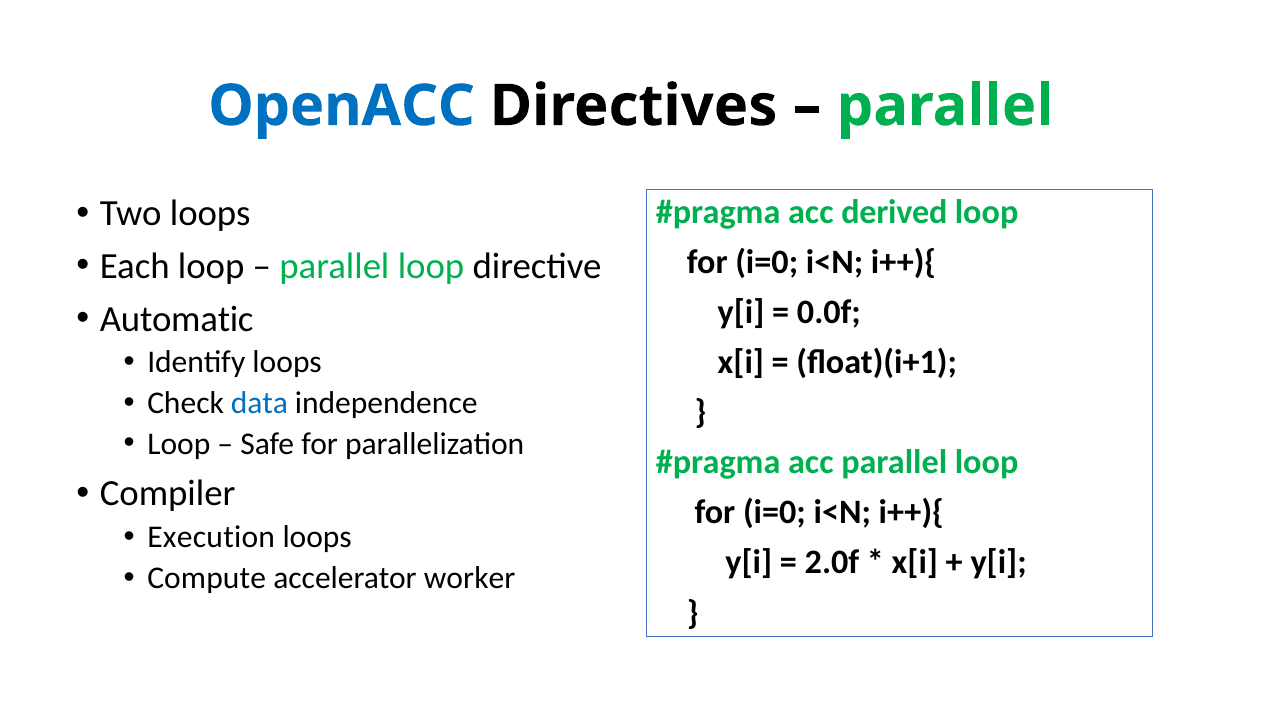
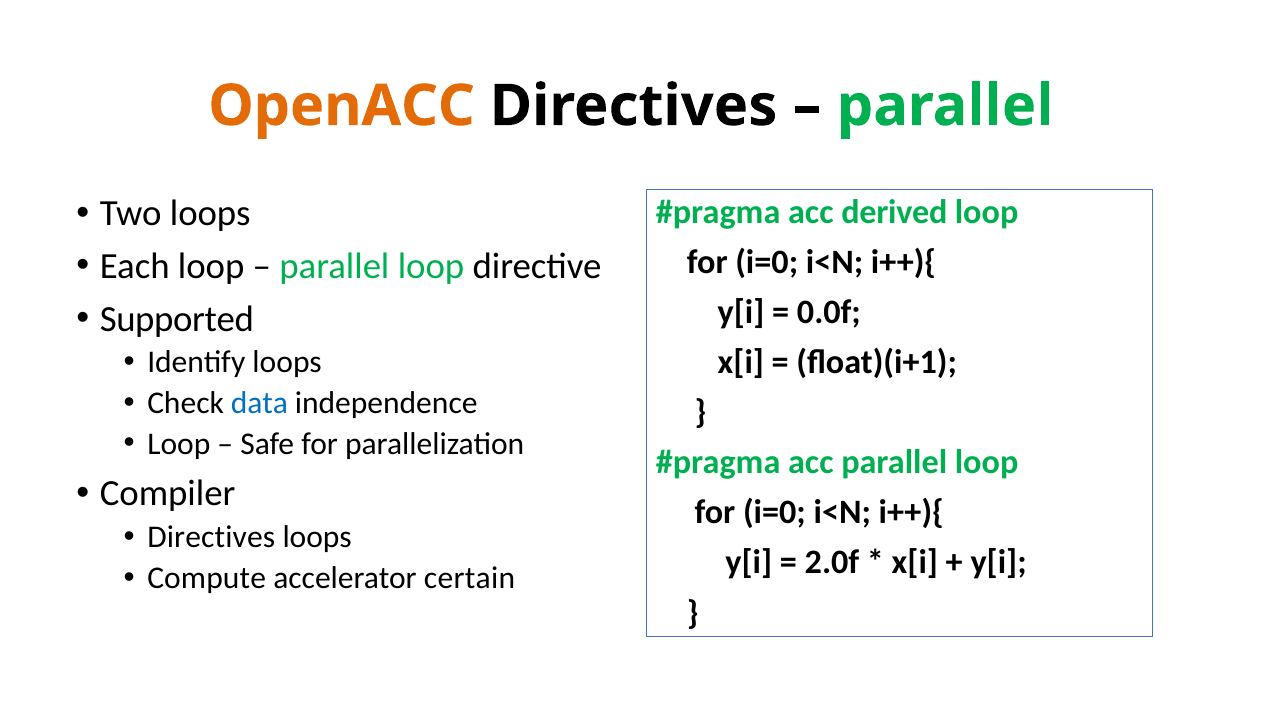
OpenACC colour: blue -> orange
Automatic: Automatic -> Supported
Execution at (211, 537): Execution -> Directives
worker: worker -> certain
